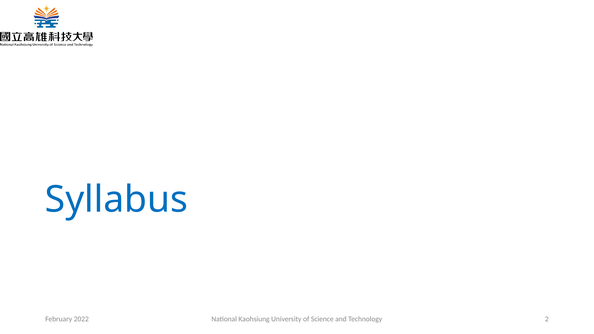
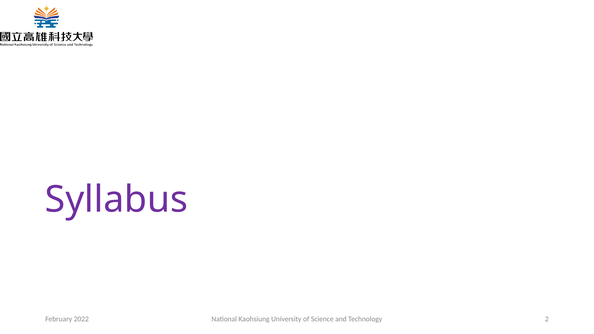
Syllabus colour: blue -> purple
